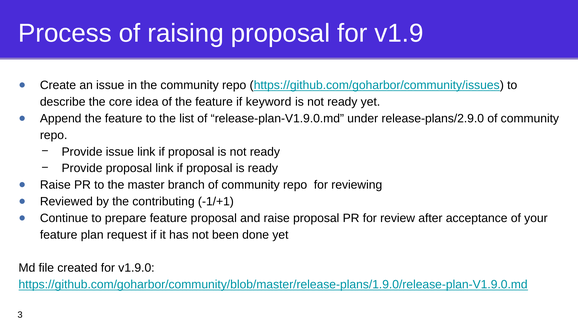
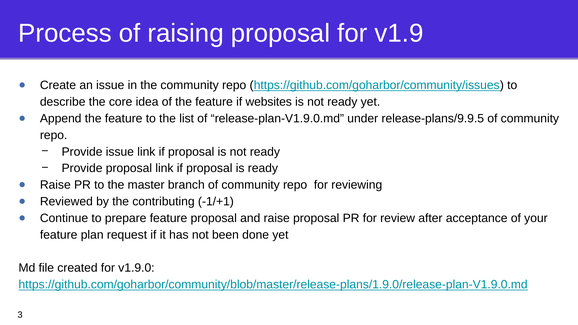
keyword: keyword -> websites
release-plans/2.9.0: release-plans/2.9.0 -> release-plans/9.9.5
